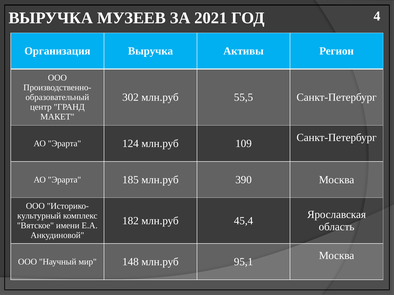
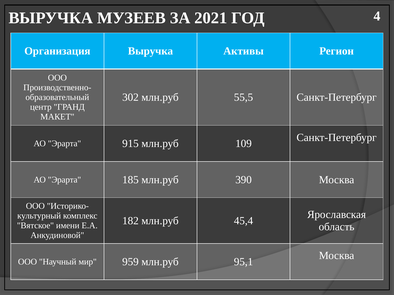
124: 124 -> 915
148: 148 -> 959
